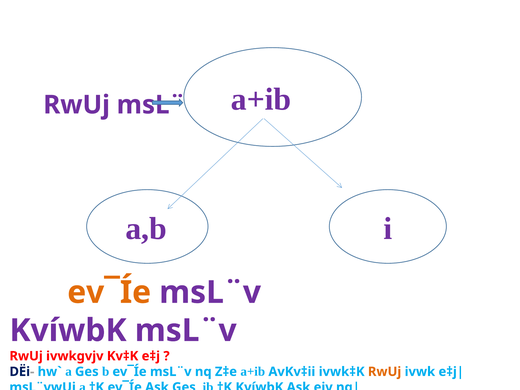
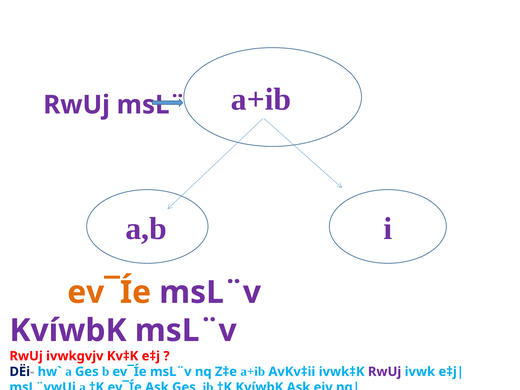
RwUj at (385, 372) colour: orange -> purple
